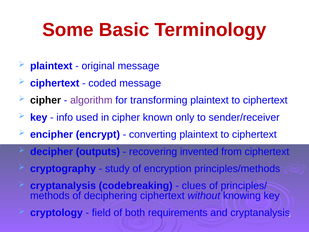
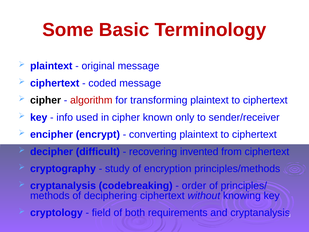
algorithm colour: purple -> red
outputs: outputs -> difficult
clues: clues -> order
